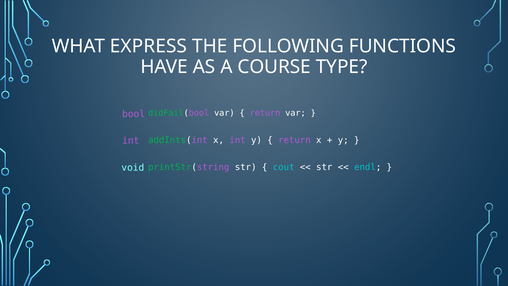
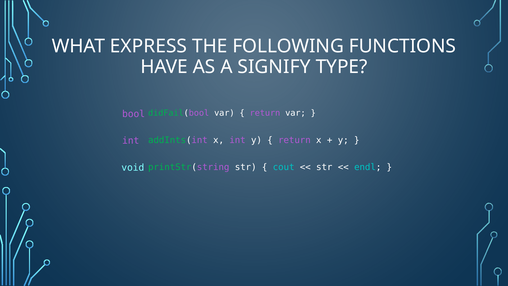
COURSE: COURSE -> SIGNIFY
